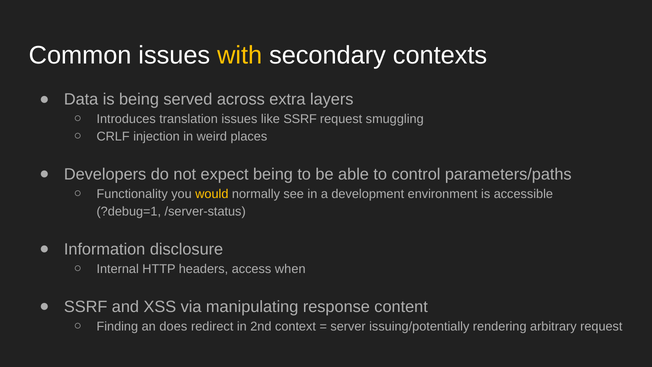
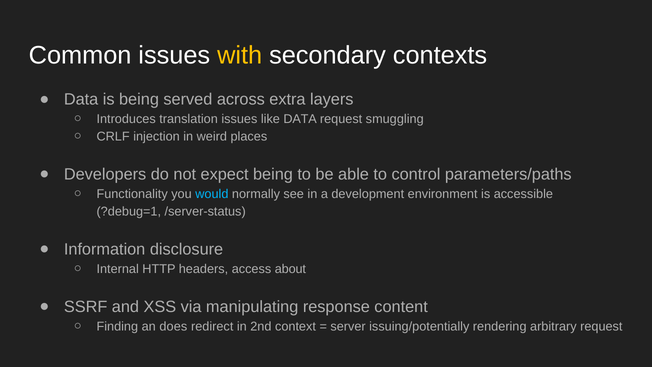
like SSRF: SSRF -> DATA
would colour: yellow -> light blue
when: when -> about
